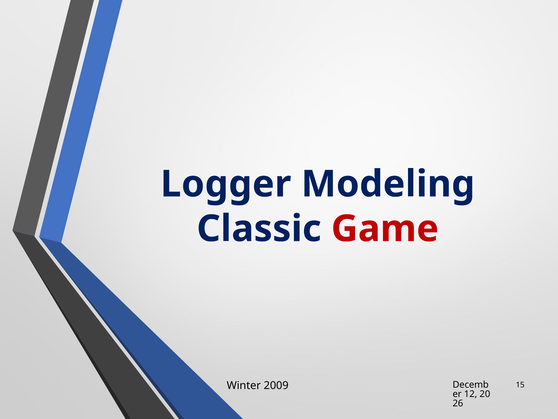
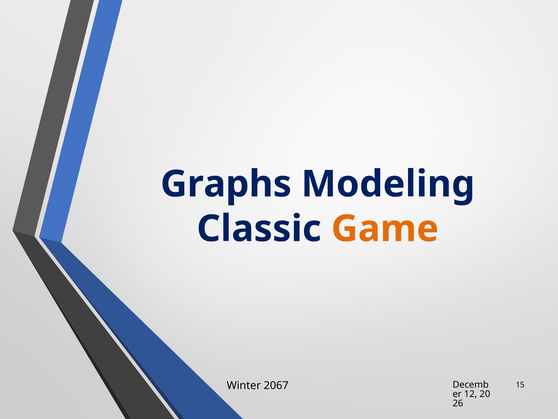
Logger: Logger -> Graphs
Game colour: red -> orange
2009: 2009 -> 2067
